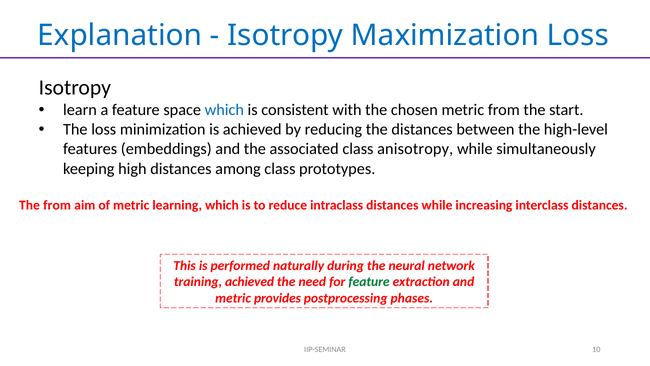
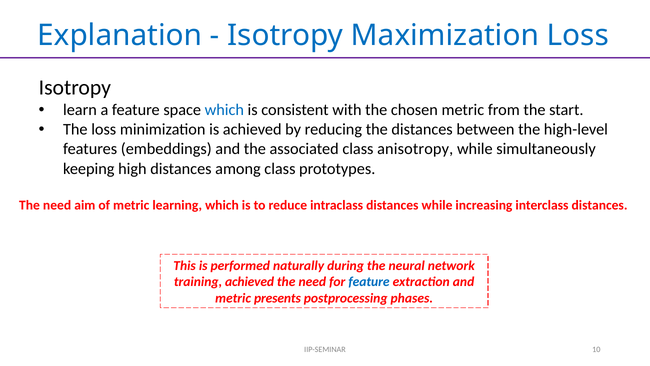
from at (57, 205): from -> need
feature at (369, 282) colour: green -> blue
provides: provides -> presents
